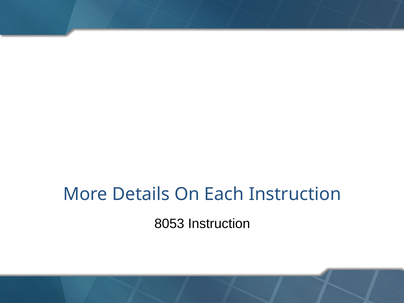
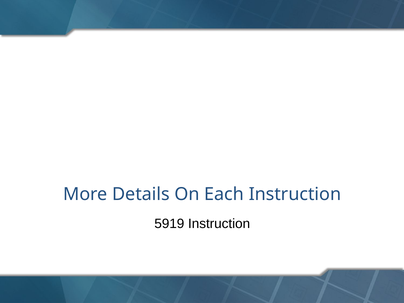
8053: 8053 -> 5919
